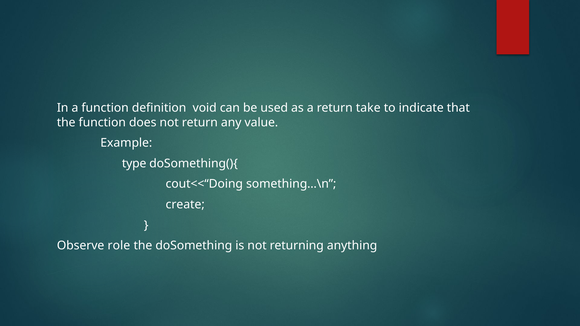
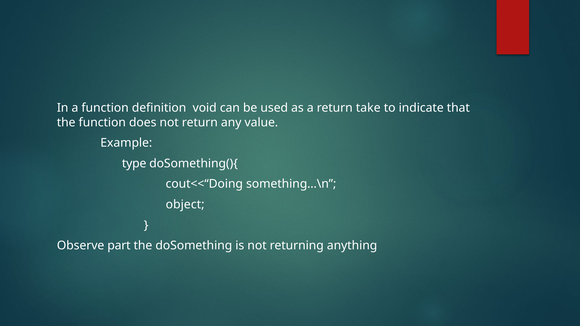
create: create -> object
role: role -> part
